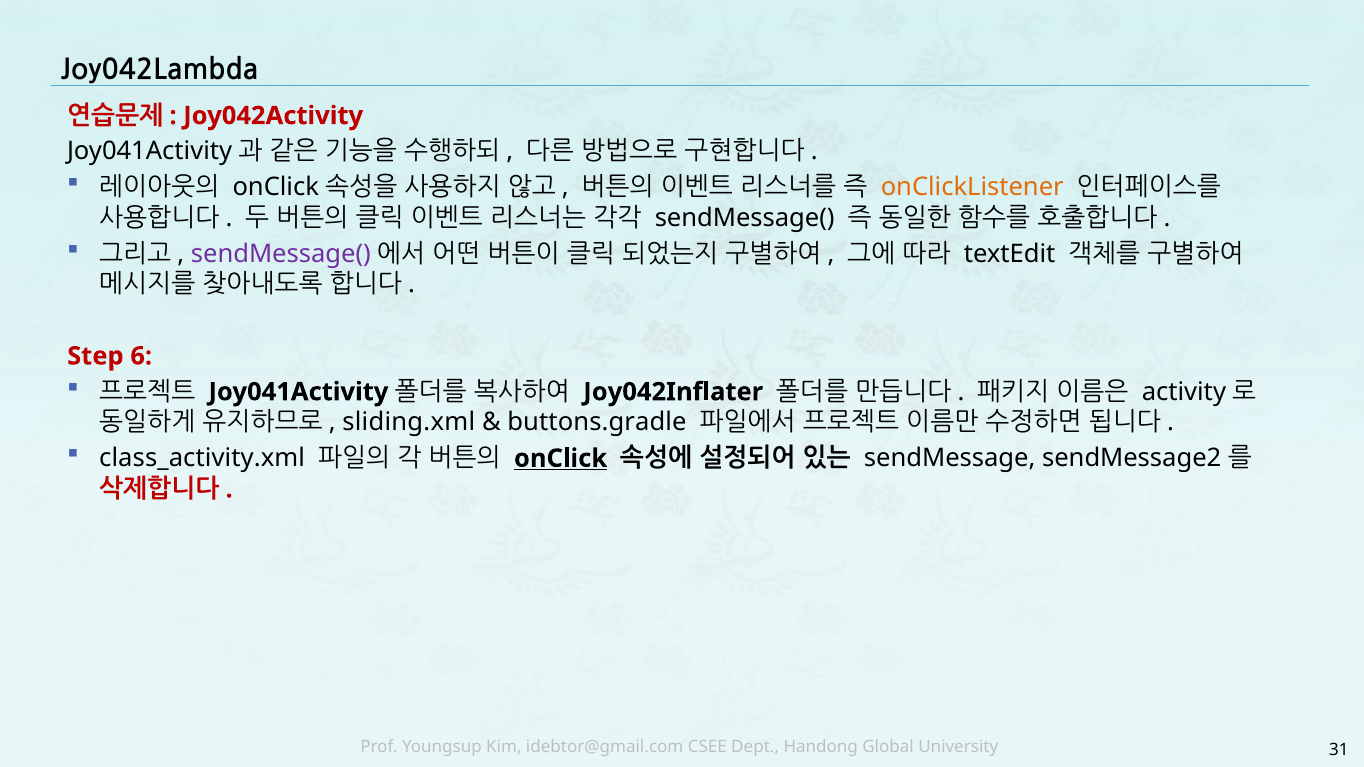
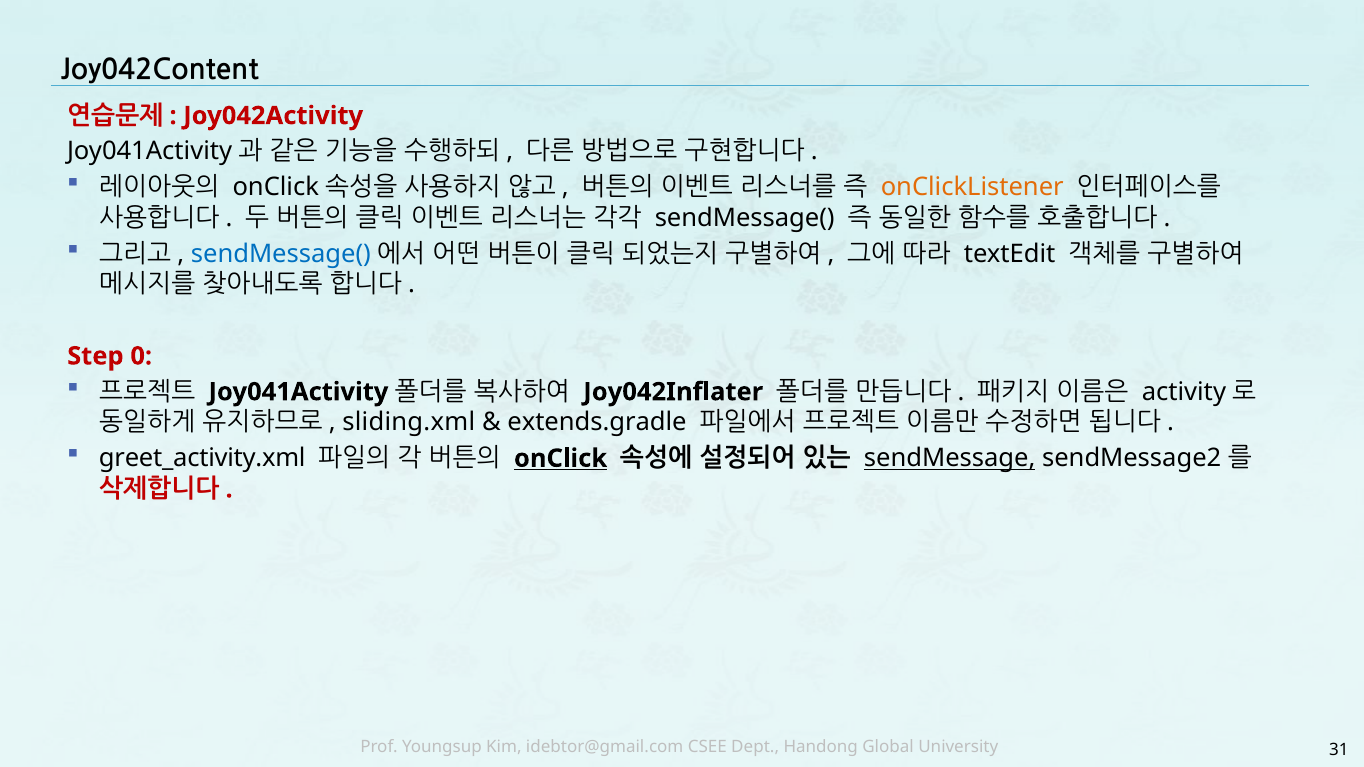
Joy042Lambda: Joy042Lambda -> Joy042Content
sendMessage( at (281, 254) colour: purple -> blue
6: 6 -> 0
buttons.gradle: buttons.gradle -> extends.gradle
class_activity.xml: class_activity.xml -> greet_activity.xml
sendMessage underline: none -> present
